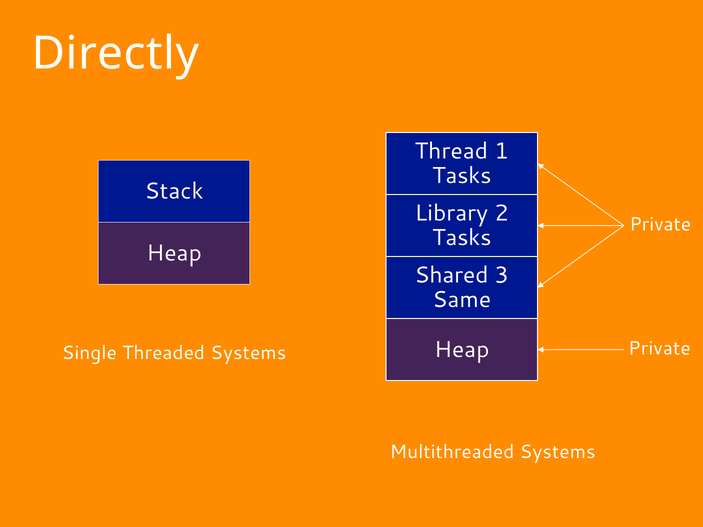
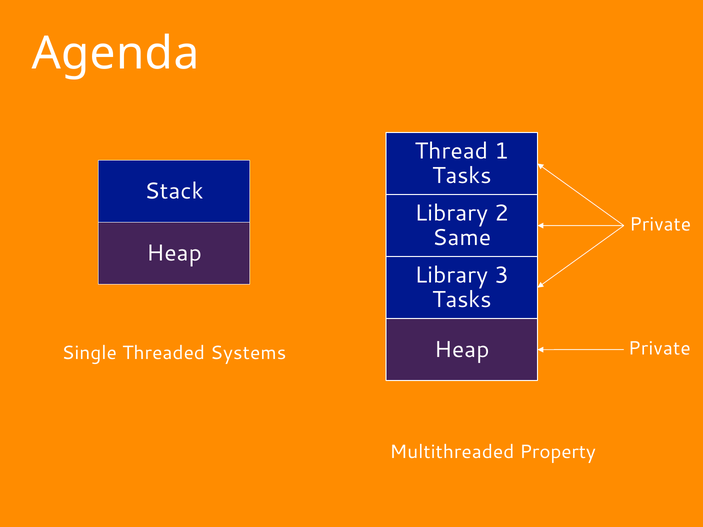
Directly: Directly -> Agenda
Tasks at (462, 238): Tasks -> Same
Shared at (451, 275): Shared -> Library
Same at (462, 300): Same -> Tasks
Multithreaded Systems: Systems -> Property
